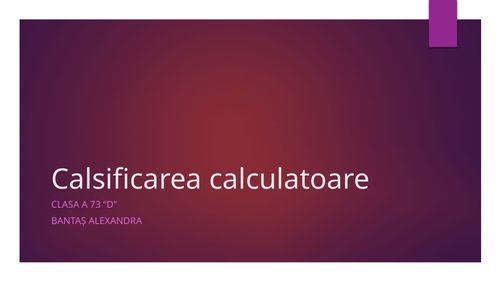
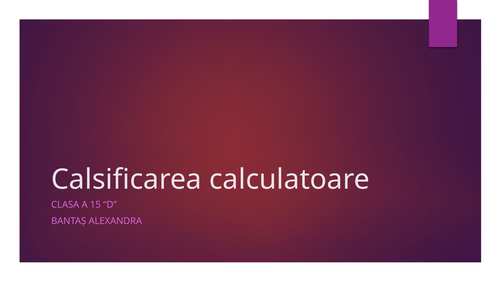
73: 73 -> 15
